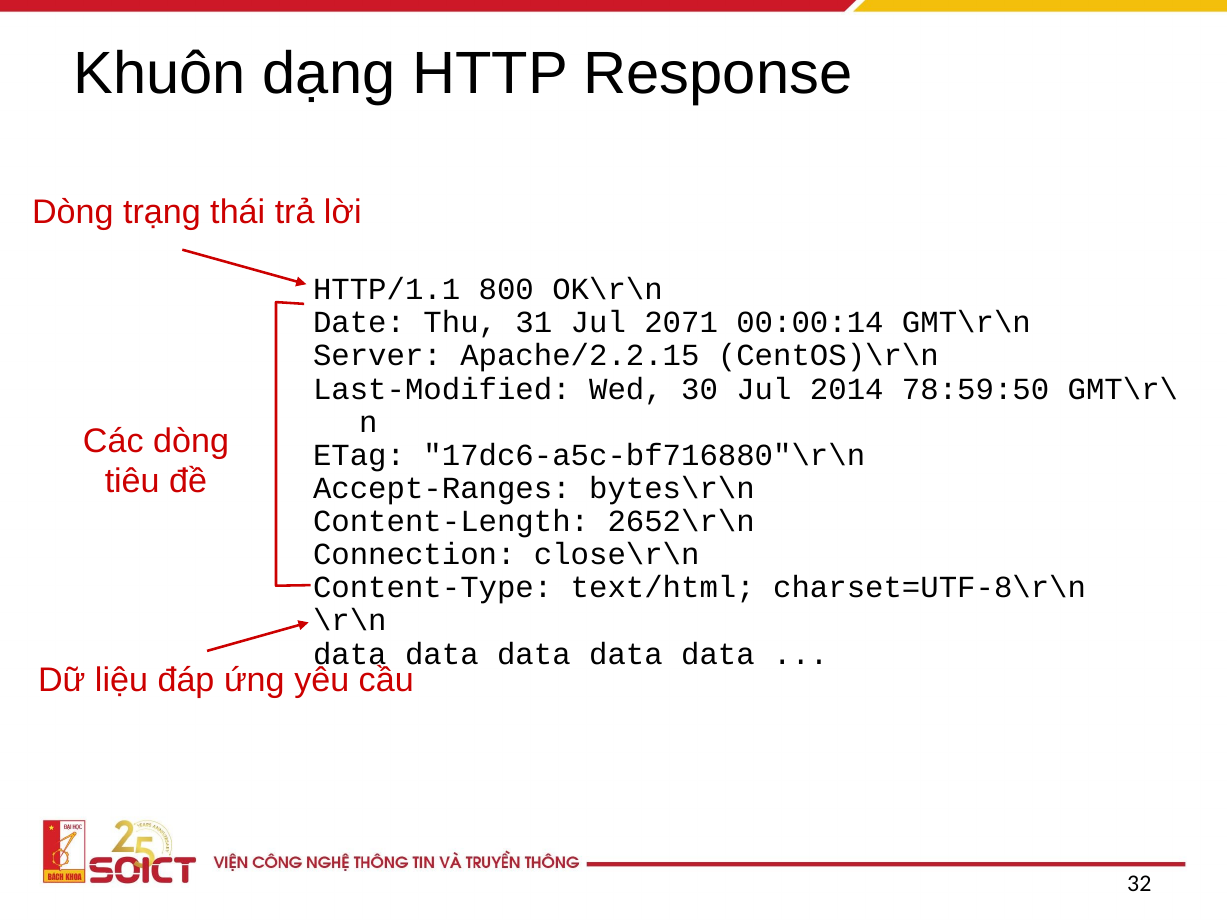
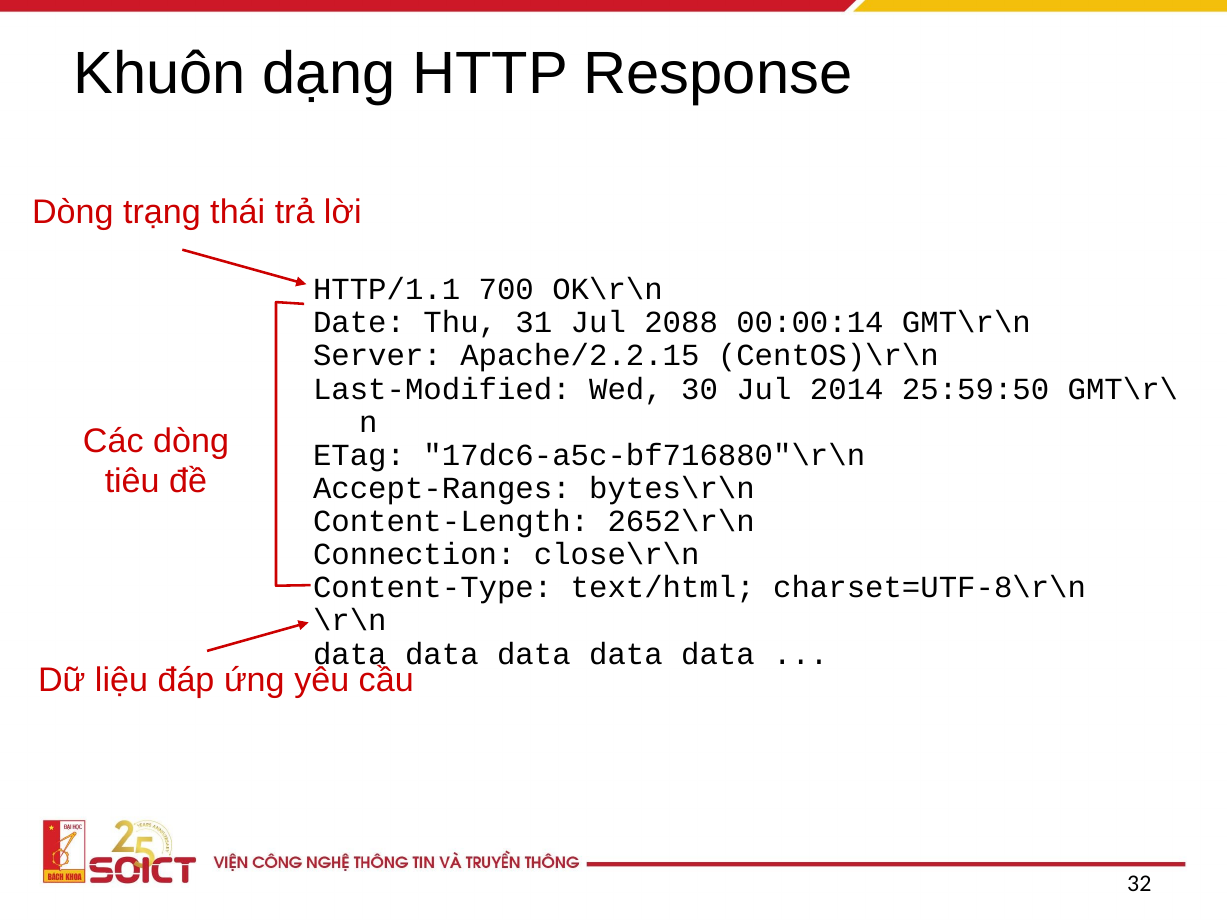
800: 800 -> 700
2071: 2071 -> 2088
78:59:50: 78:59:50 -> 25:59:50
